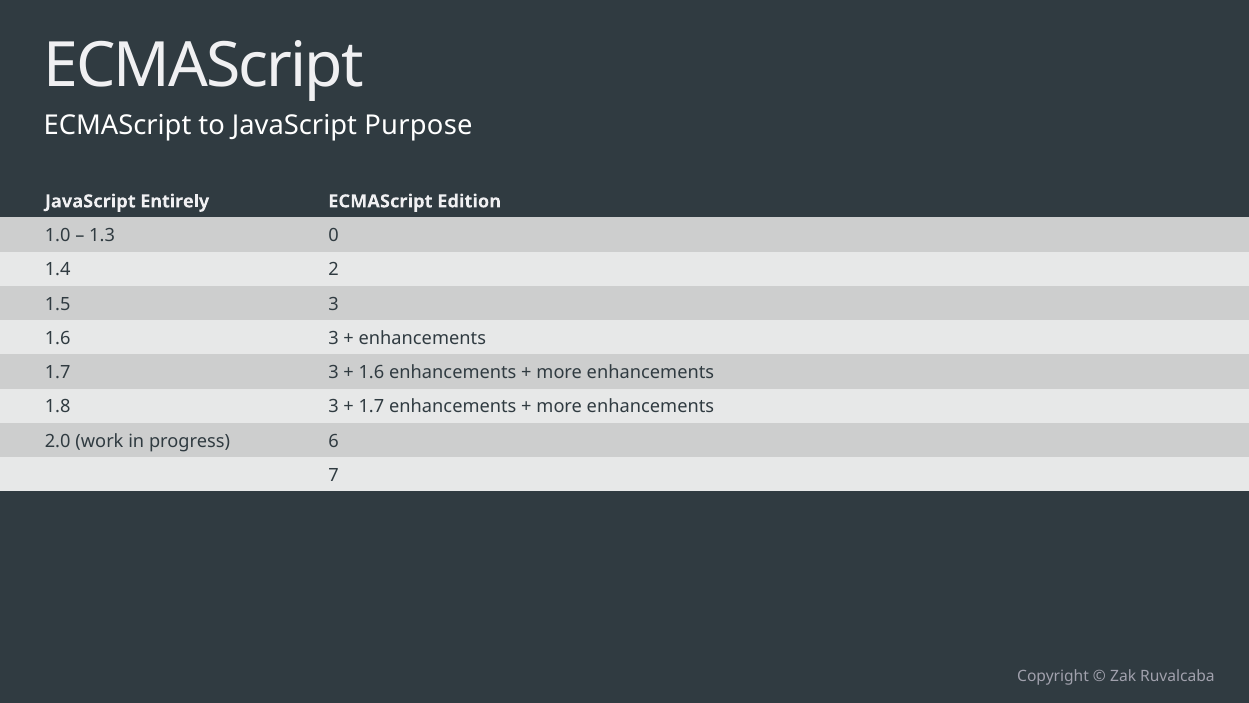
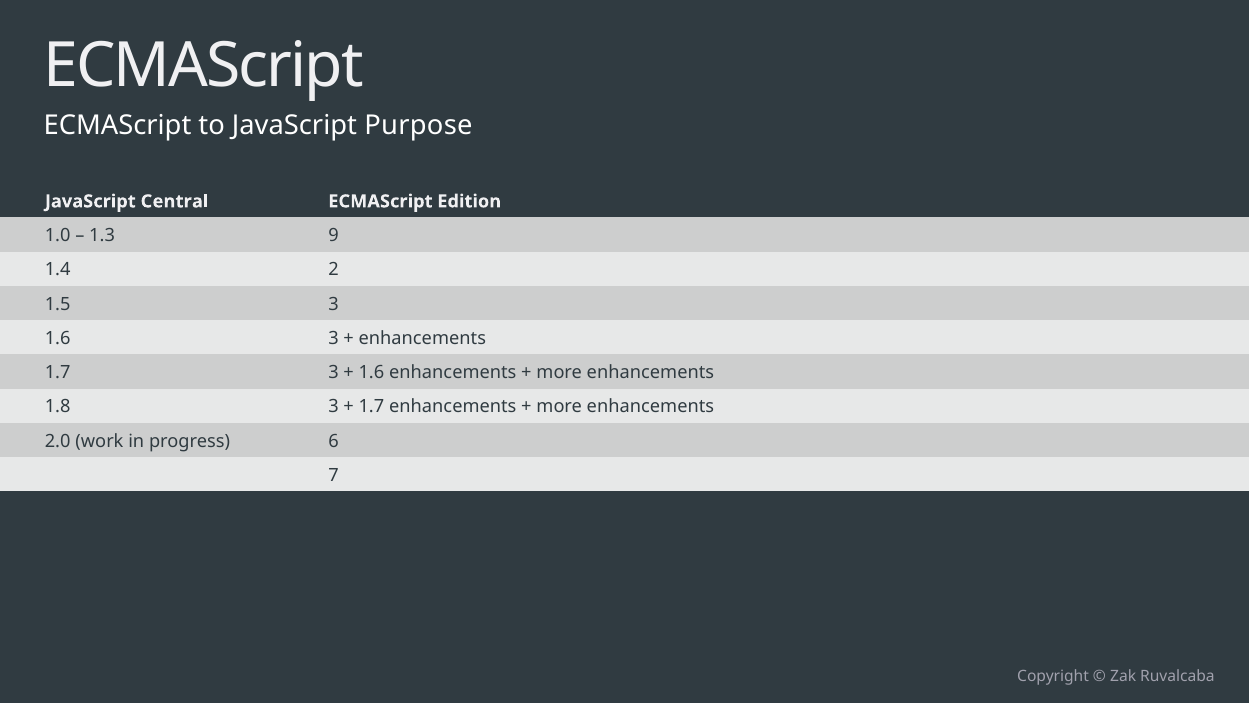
Entirely: Entirely -> Central
0: 0 -> 9
